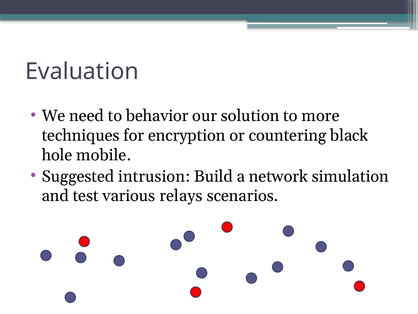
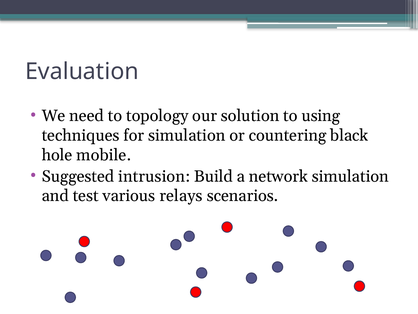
behavior: behavior -> topology
more: more -> using
for encryption: encryption -> simulation
